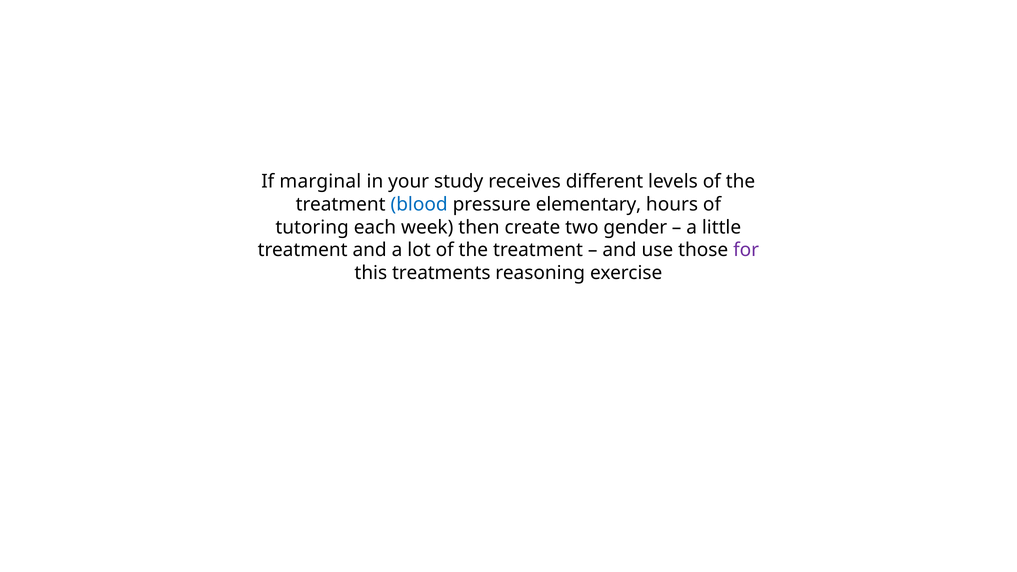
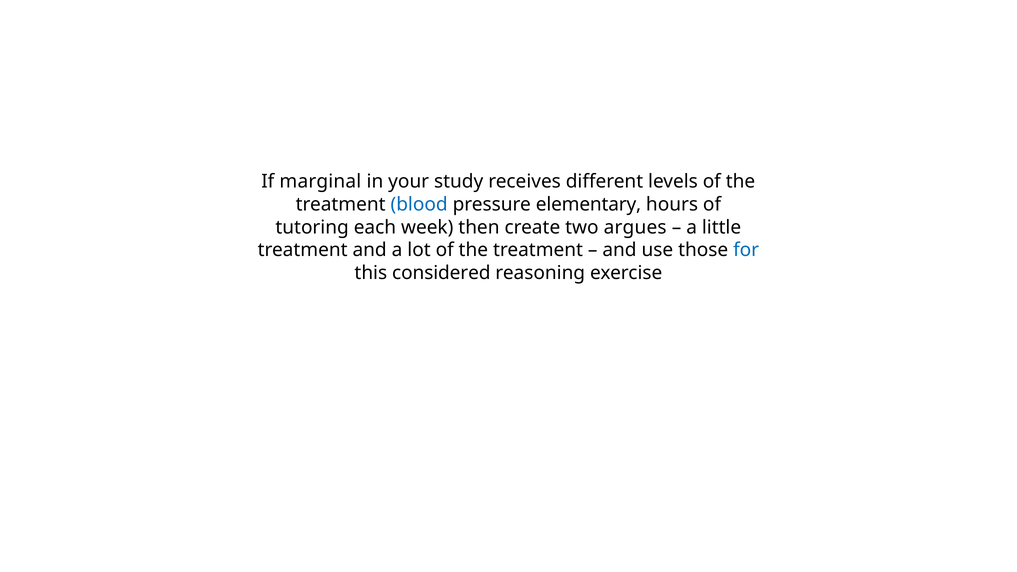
gender: gender -> argues
for colour: purple -> blue
treatments: treatments -> considered
